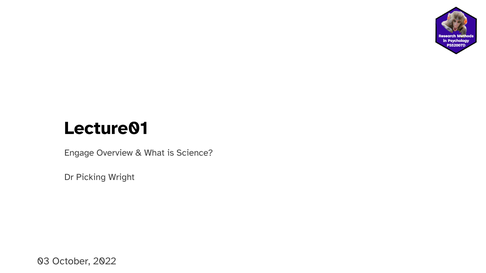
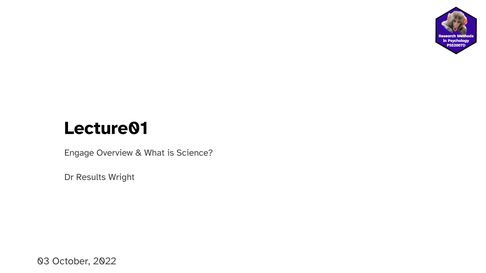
Picking: Picking -> Results
